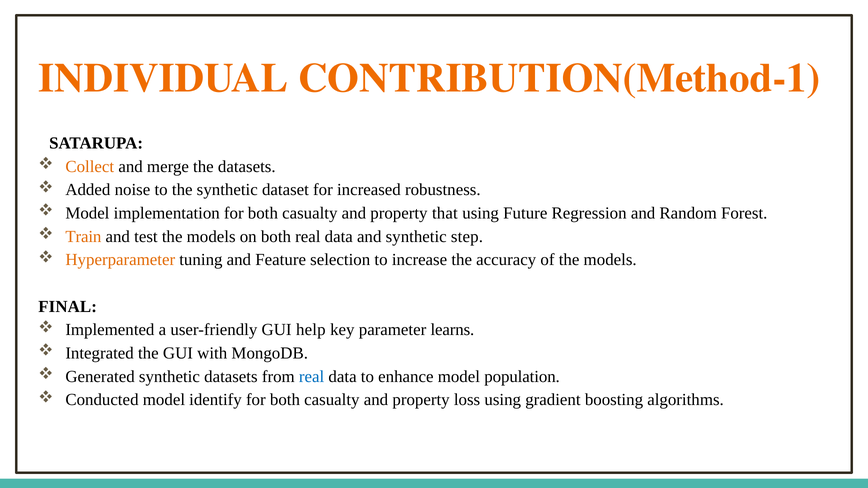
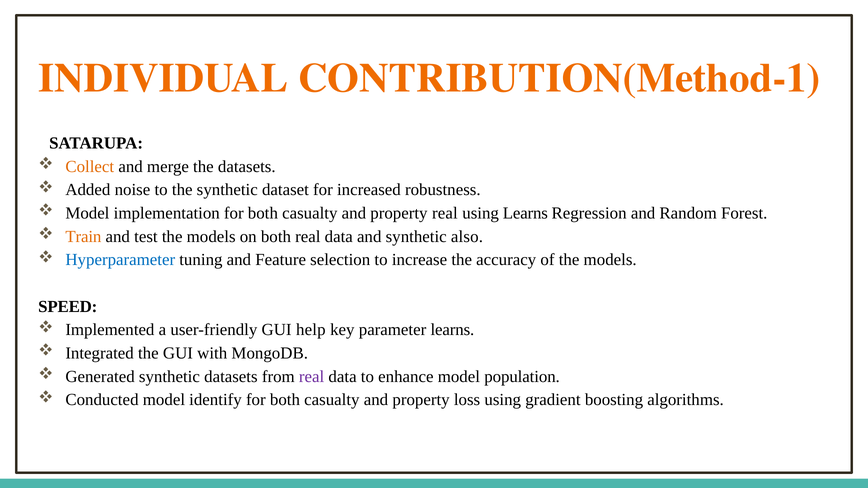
property that: that -> real
using Future: Future -> Learns
step: step -> also
Hyperparameter colour: orange -> blue
FINAL: FINAL -> SPEED
real at (312, 377) colour: blue -> purple
